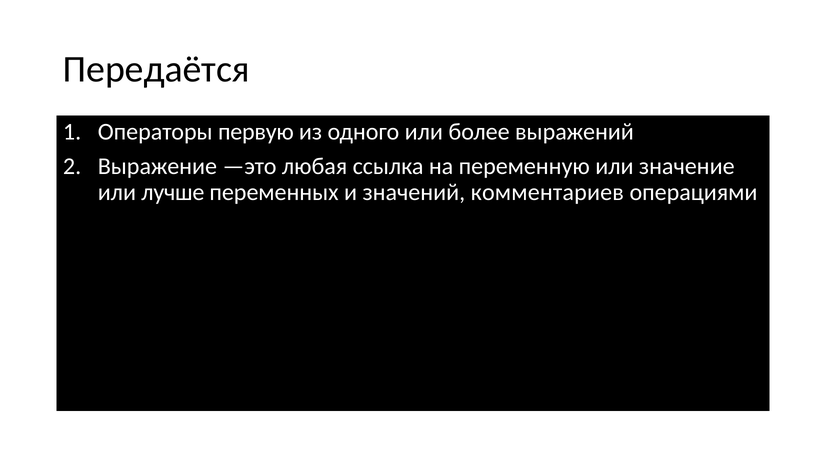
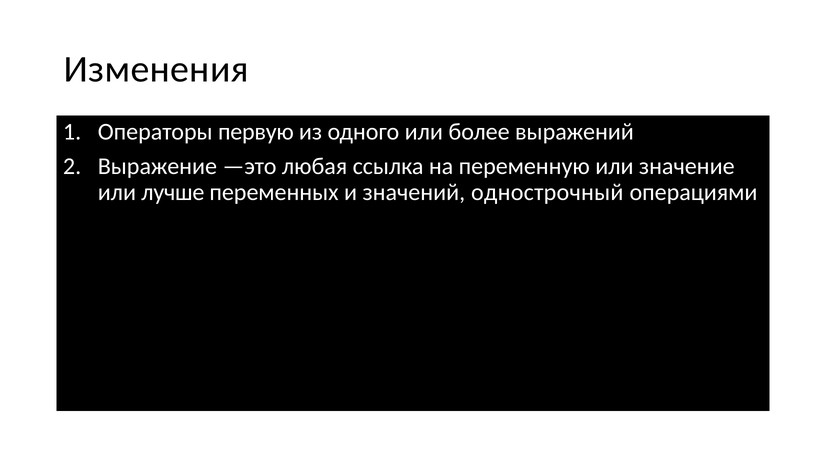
Передаётся: Передаётся -> Изменения
комментариев: комментариев -> однострочный
